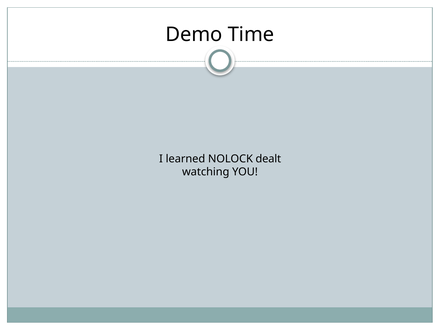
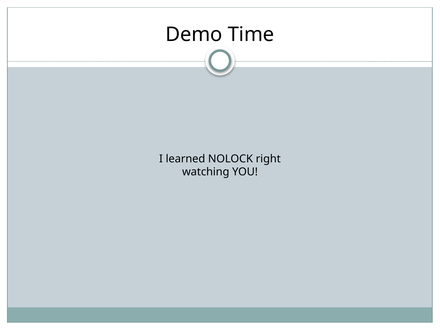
dealt: dealt -> right
